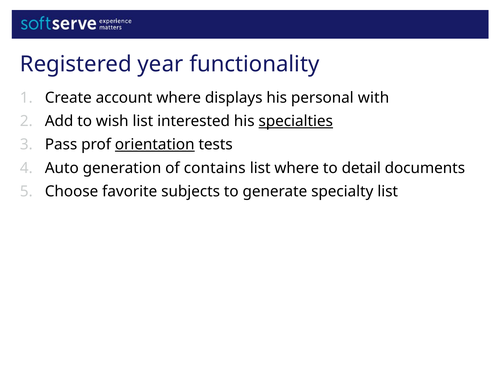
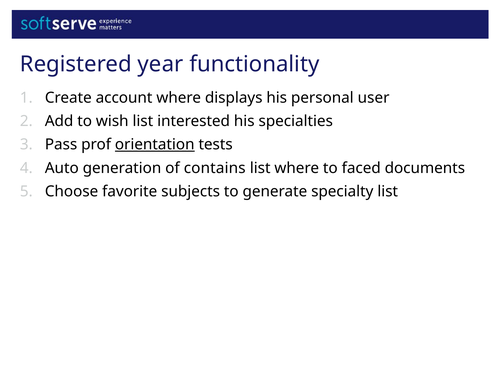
with: with -> user
specialties underline: present -> none
detail: detail -> faced
